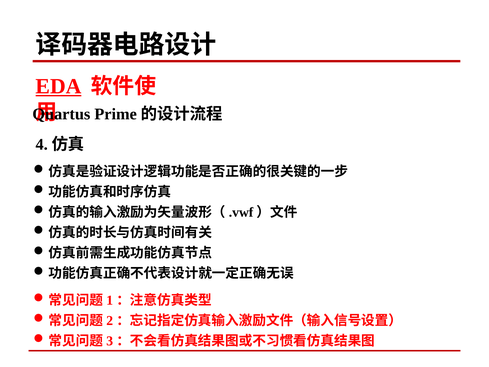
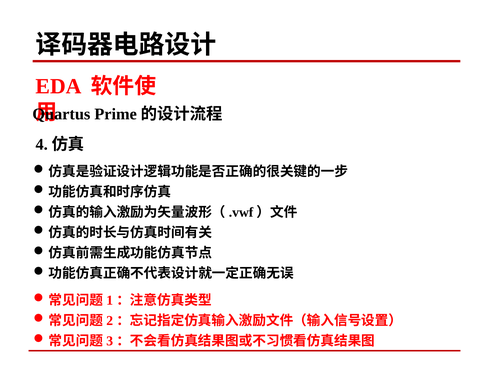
EDA underline: present -> none
